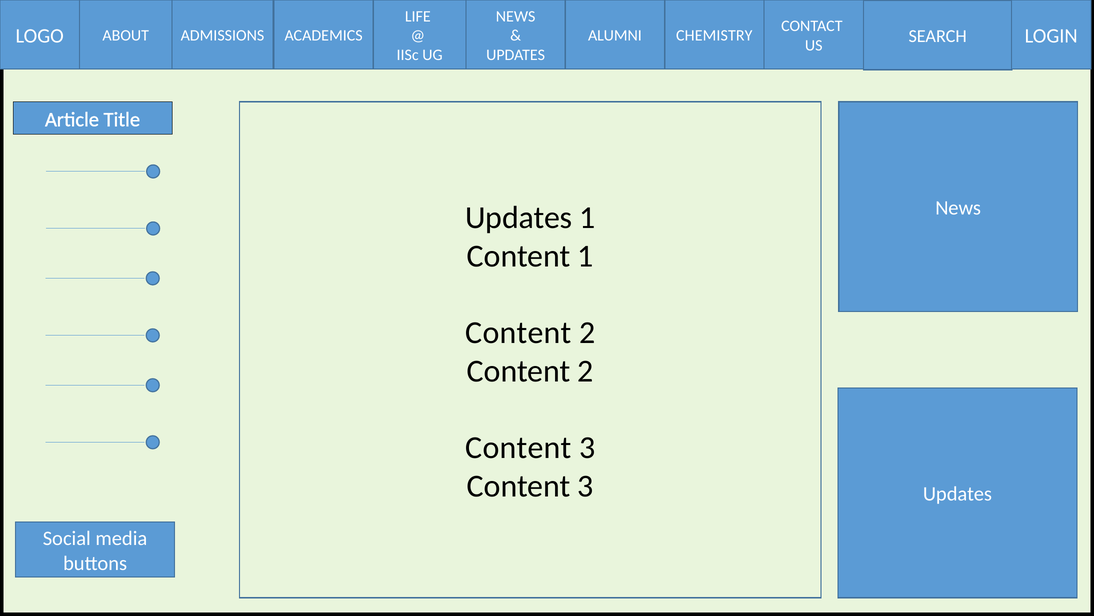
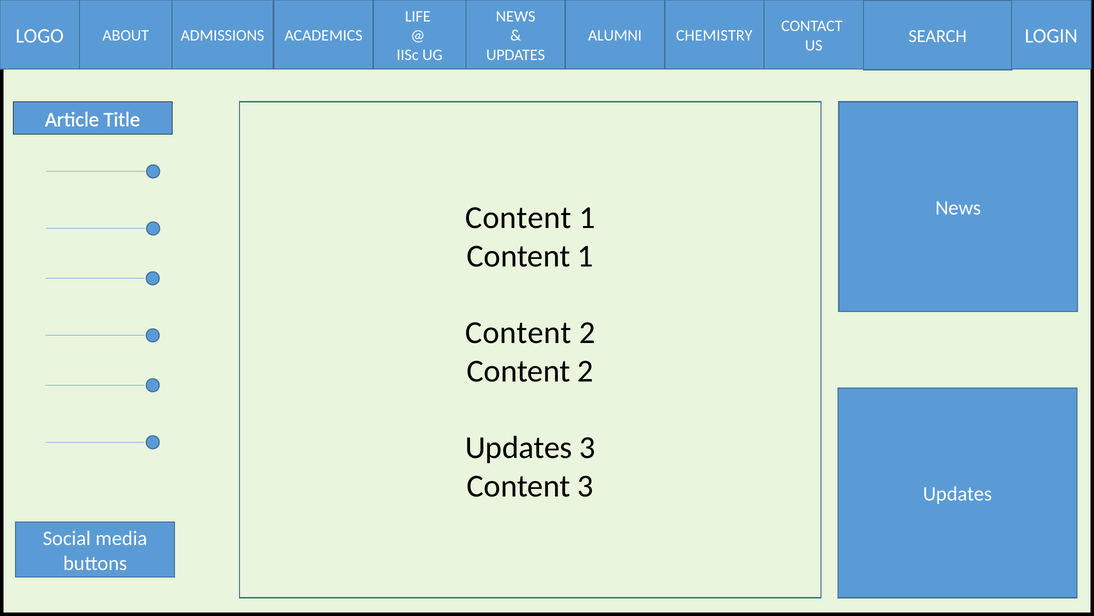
Updates at (519, 217): Updates -> Content
Content at (518, 447): Content -> Updates
